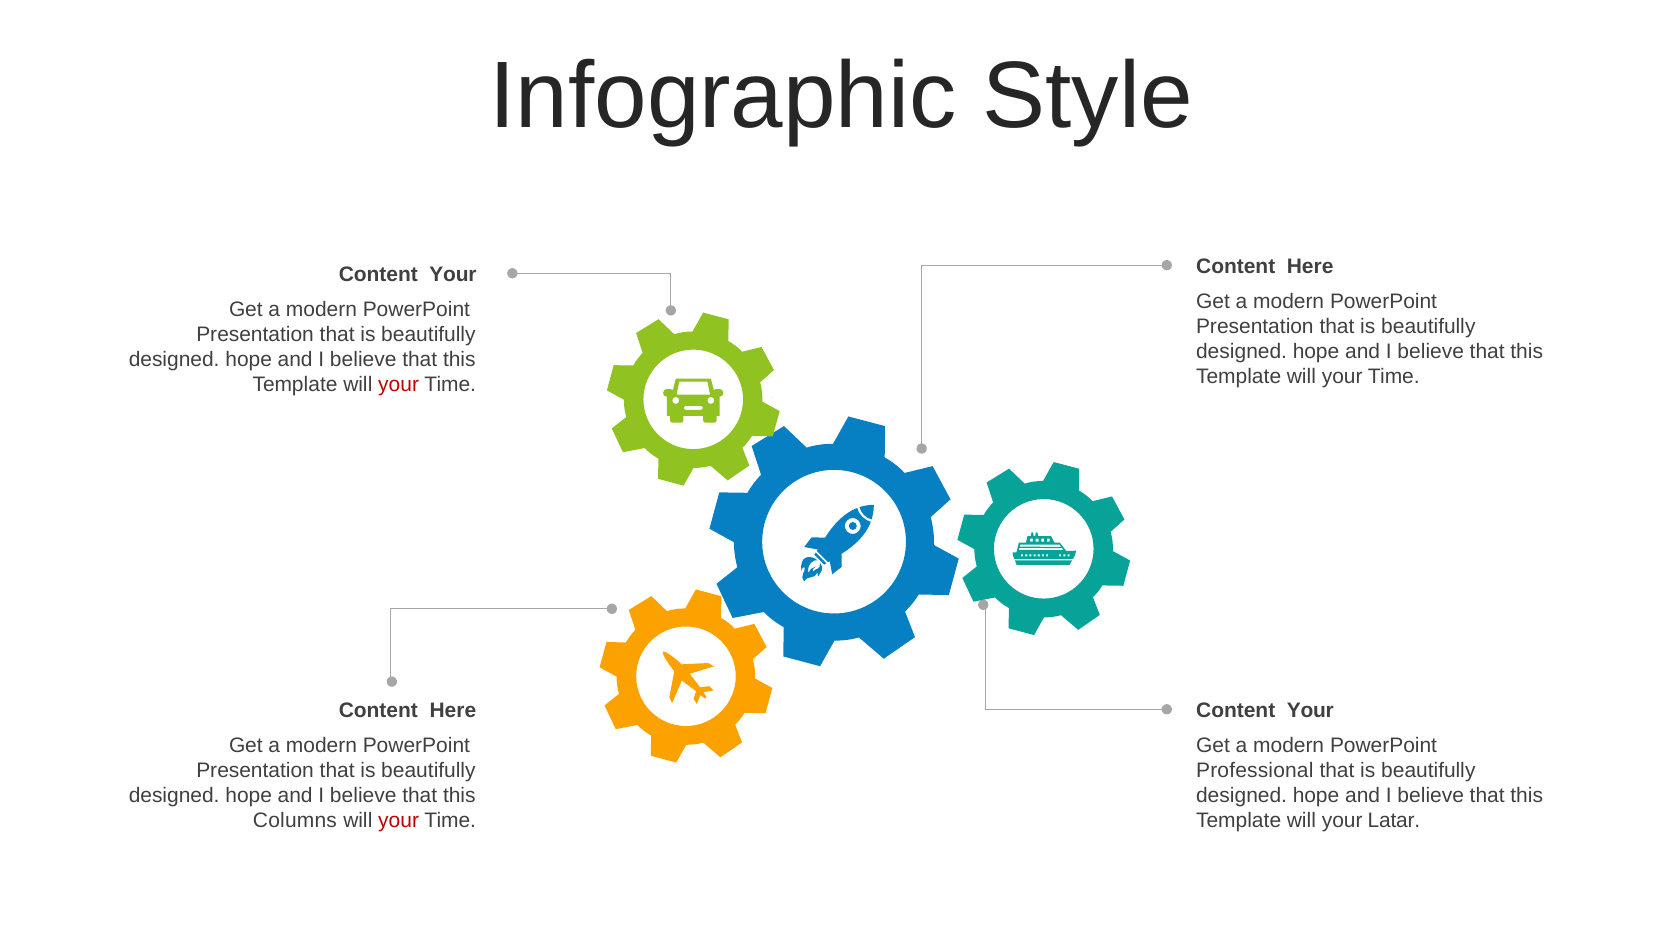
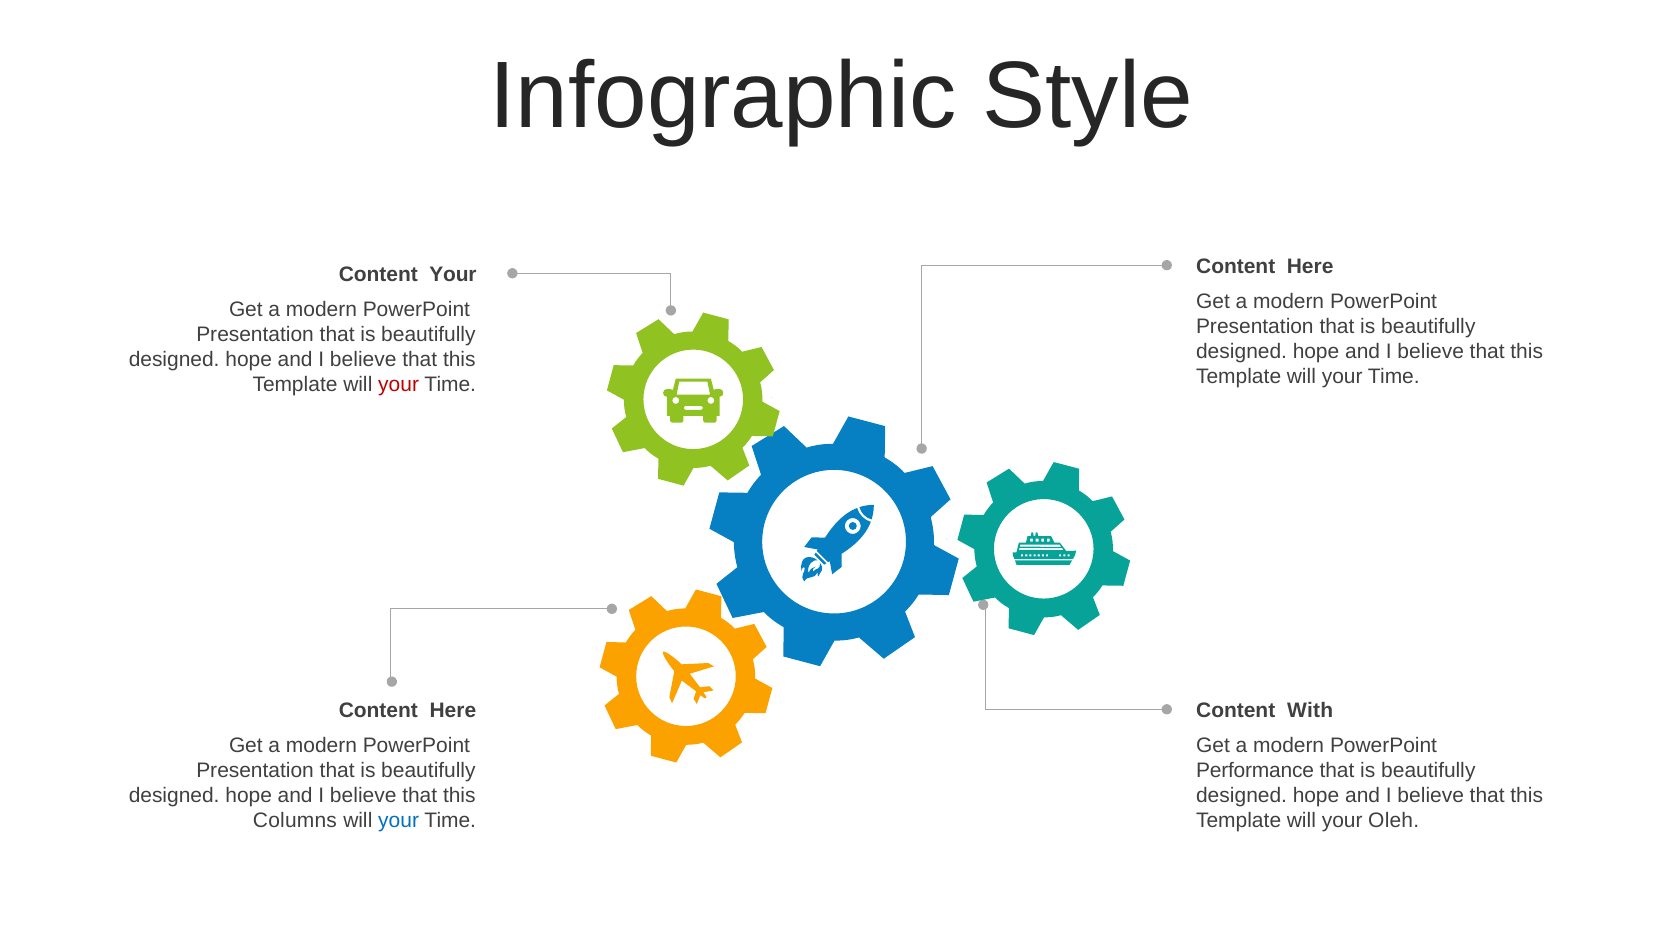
Your at (1310, 711): Your -> With
Professional: Professional -> Performance
your at (399, 821) colour: red -> blue
Latar: Latar -> Oleh
